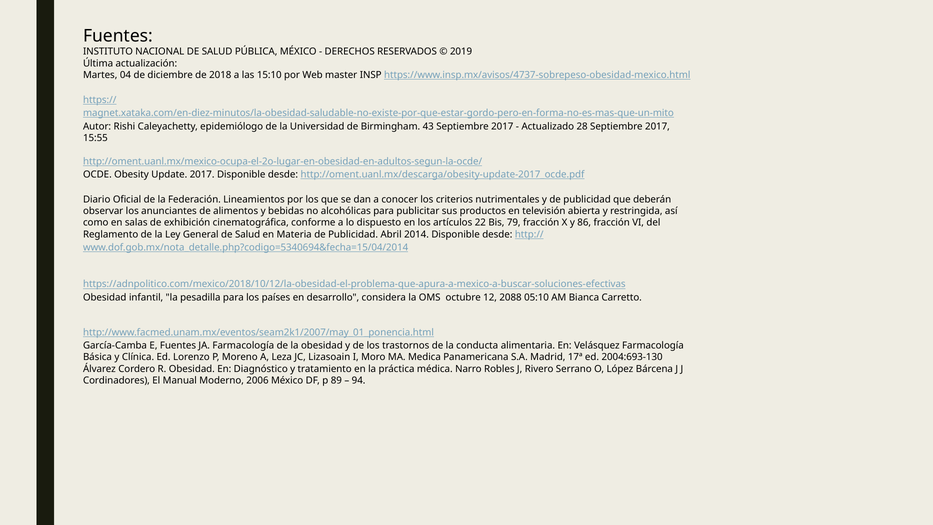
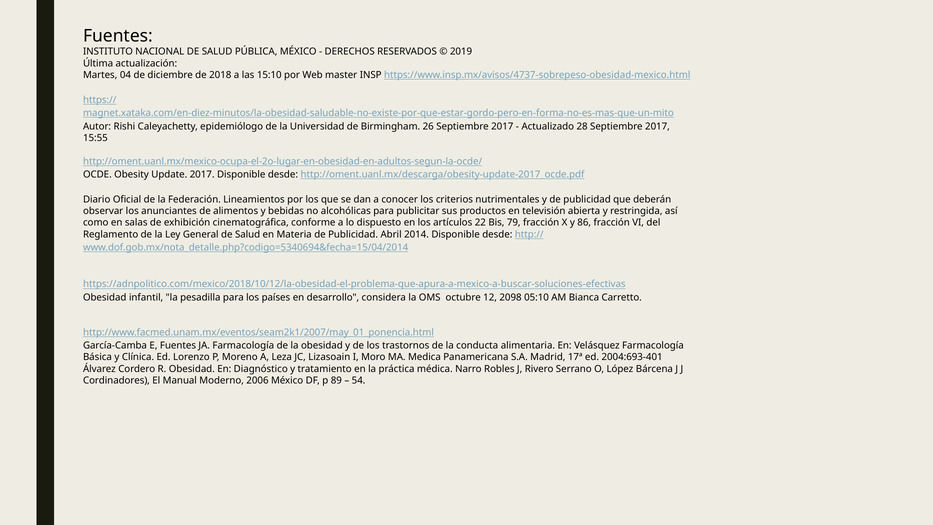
43: 43 -> 26
2088: 2088 -> 2098
2004:693-130: 2004:693-130 -> 2004:693-401
94: 94 -> 54
